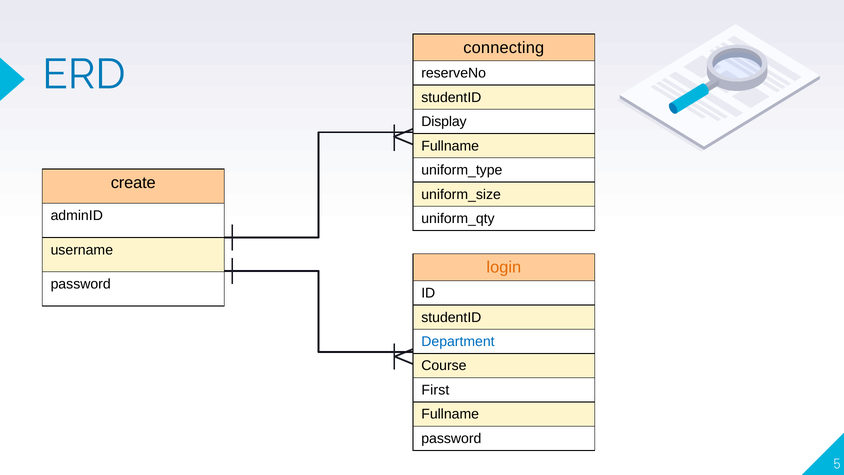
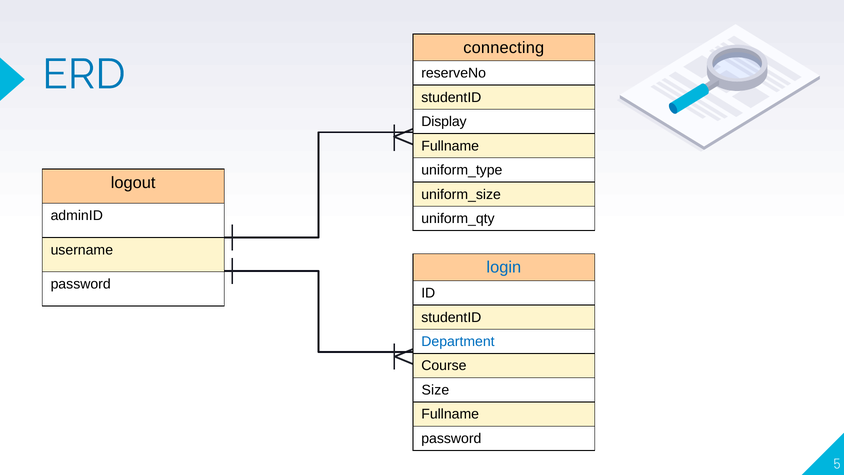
create: create -> logout
login colour: orange -> blue
First: First -> Size
